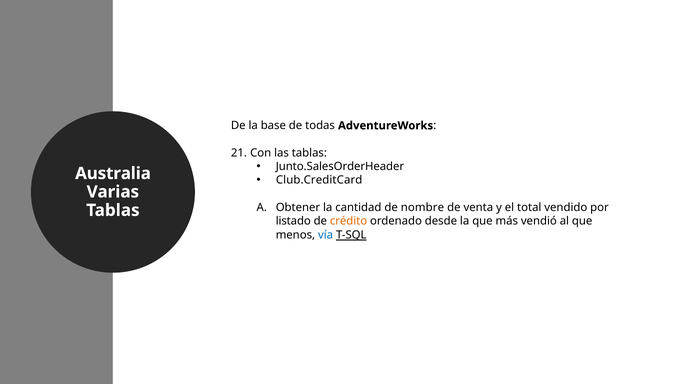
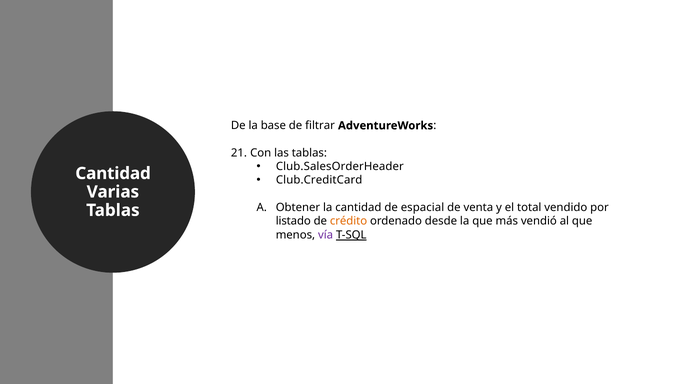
todas: todas -> filtrar
Junto.SalesOrderHeader: Junto.SalesOrderHeader -> Club.SalesOrderHeader
Australia at (113, 174): Australia -> Cantidad
nombre: nombre -> espacial
vía colour: blue -> purple
